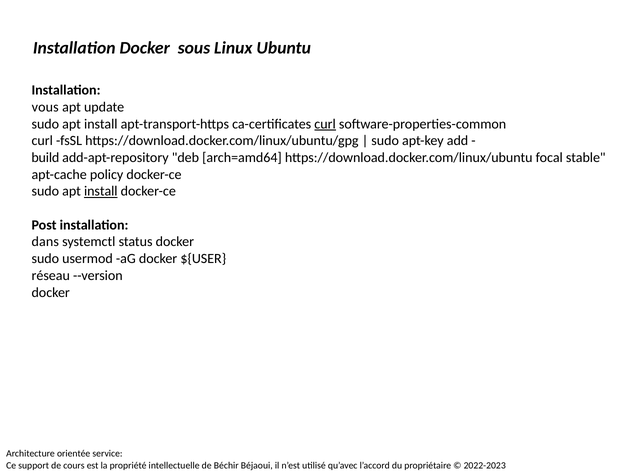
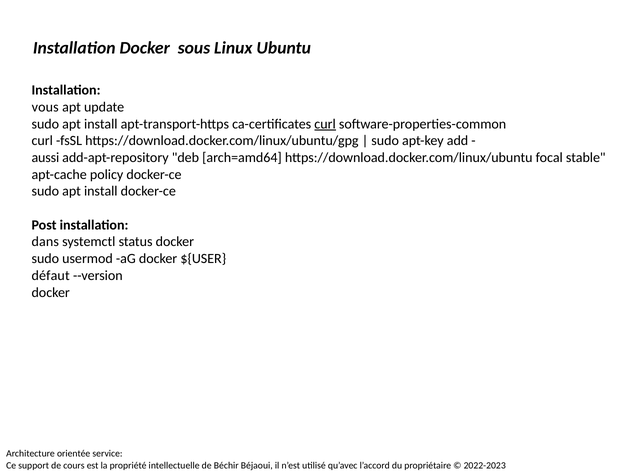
build: build -> aussi
install at (101, 191) underline: present -> none
réseau: réseau -> défaut
